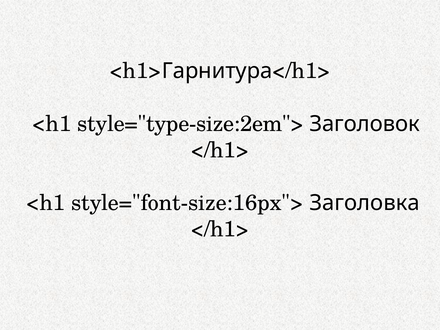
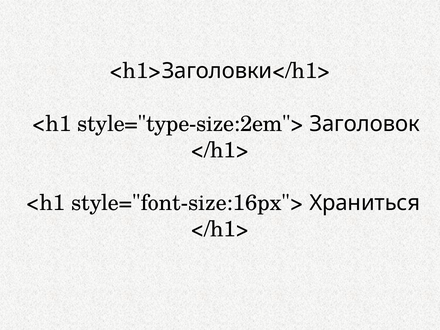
Гарнитура: Гарнитура -> Заголовки
Заголовка: Заголовка -> Храниться
